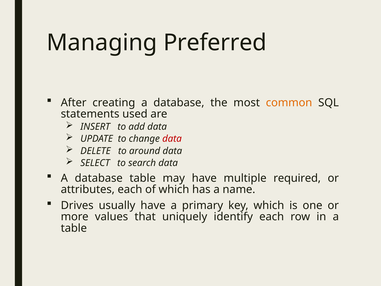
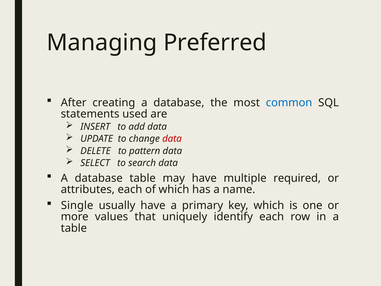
common colour: orange -> blue
around: around -> pattern
Drives: Drives -> Single
